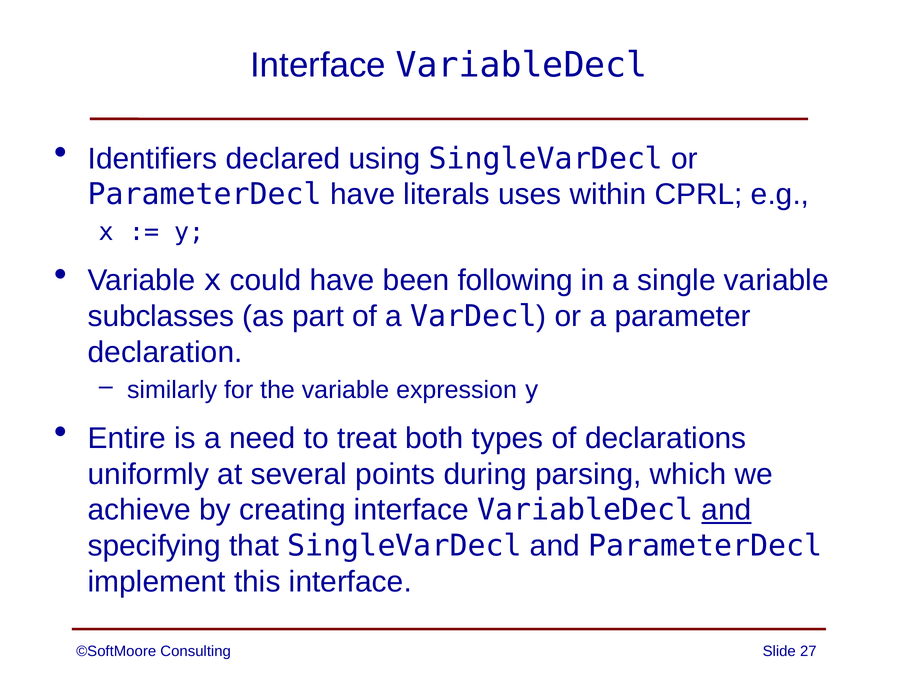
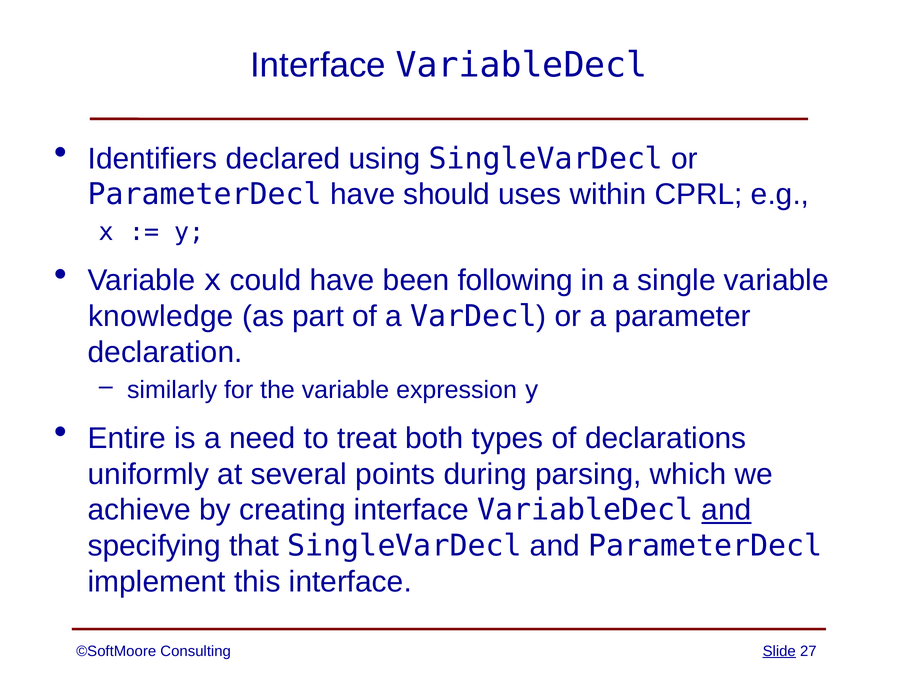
literals: literals -> should
subclasses: subclasses -> knowledge
Slide underline: none -> present
